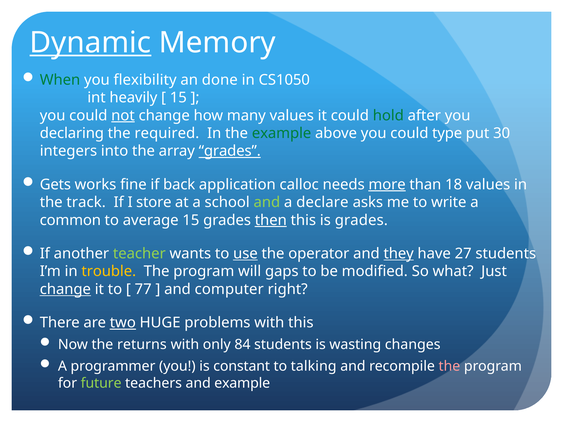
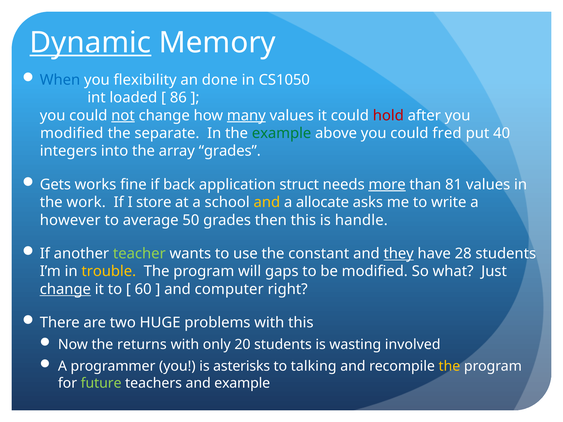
When colour: green -> blue
heavily: heavily -> loaded
15 at (178, 98): 15 -> 86
many underline: none -> present
hold colour: green -> red
declaring at (72, 133): declaring -> modified
required: required -> separate
type: type -> fred
30: 30 -> 40
grades at (230, 151) underline: present -> none
calloc: calloc -> struct
18: 18 -> 81
track: track -> work
and at (267, 202) colour: light green -> yellow
declare: declare -> allocate
common: common -> however
average 15: 15 -> 50
then underline: present -> none
is grades: grades -> handle
use underline: present -> none
operator: operator -> constant
27: 27 -> 28
77: 77 -> 60
two underline: present -> none
84: 84 -> 20
changes: changes -> involved
constant: constant -> asterisks
the at (449, 366) colour: pink -> yellow
